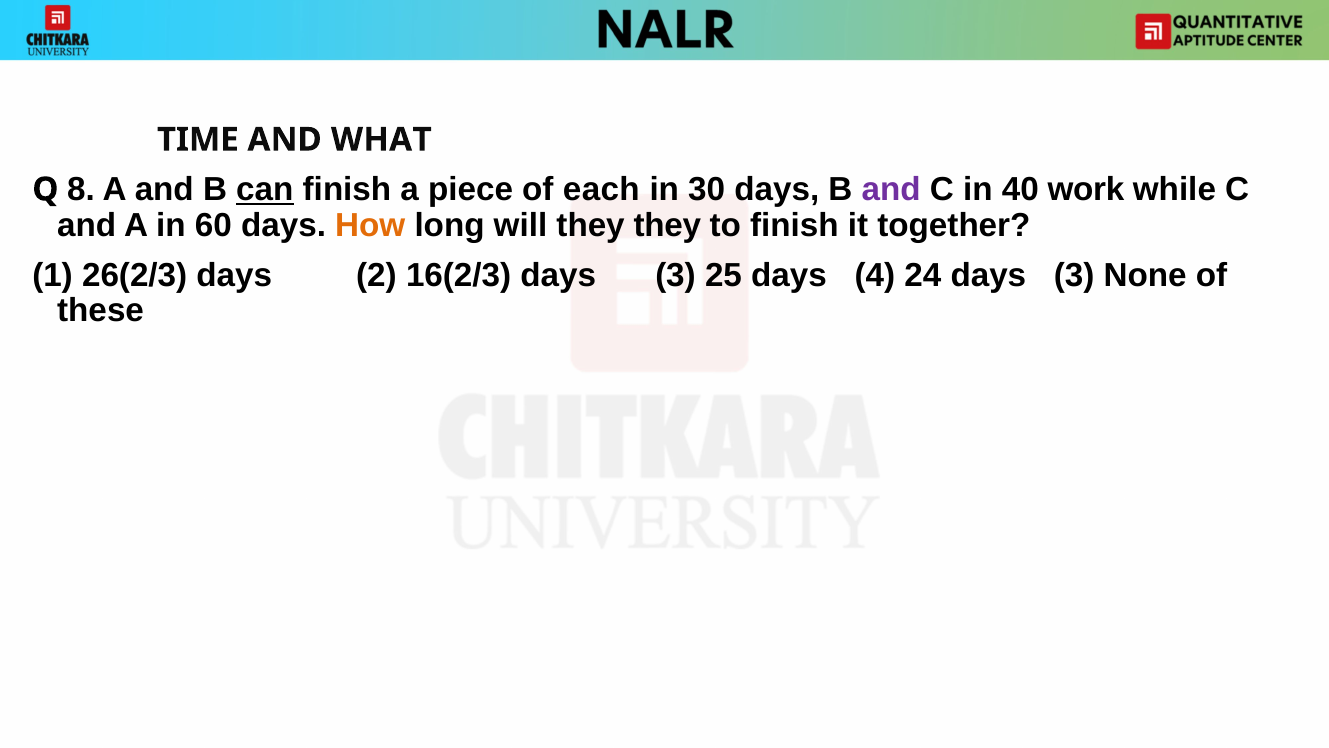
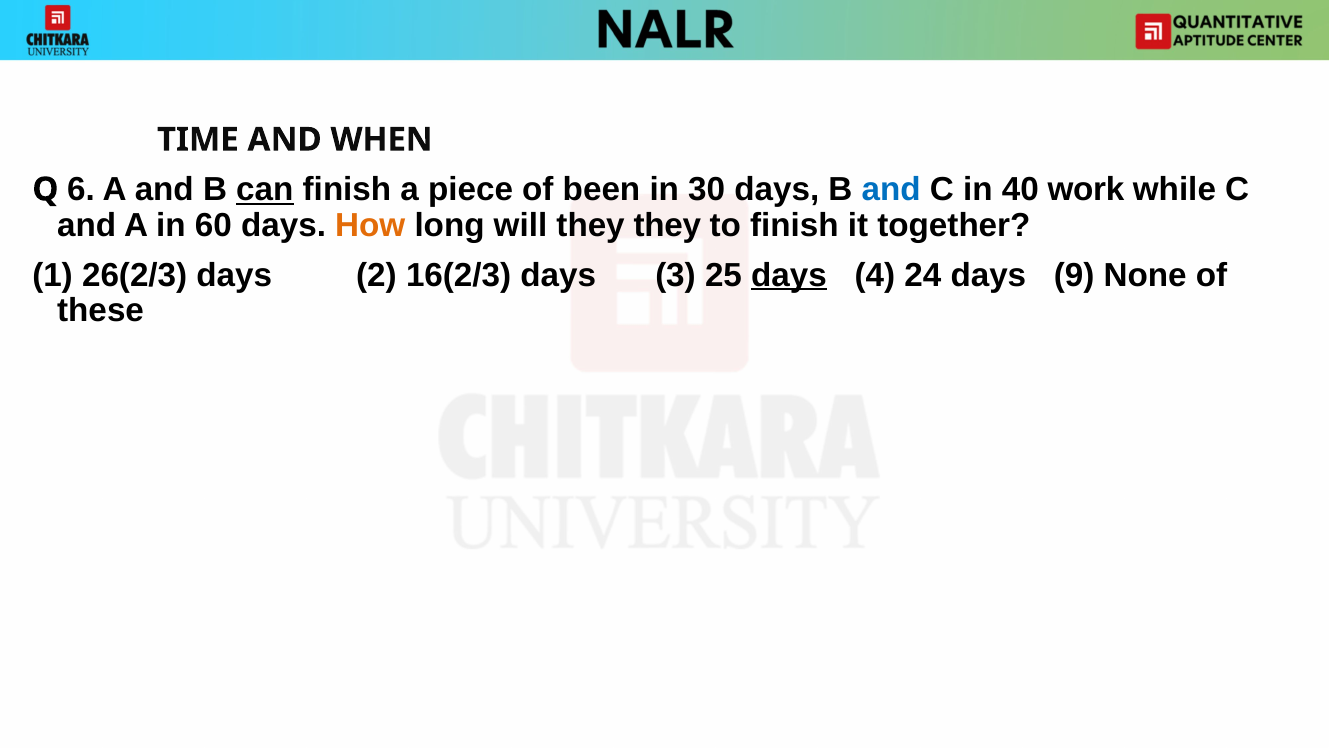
WHAT: WHAT -> WHEN
8: 8 -> 6
each: each -> been
and at (891, 189) colour: purple -> blue
days at (789, 275) underline: none -> present
24 days 3: 3 -> 9
